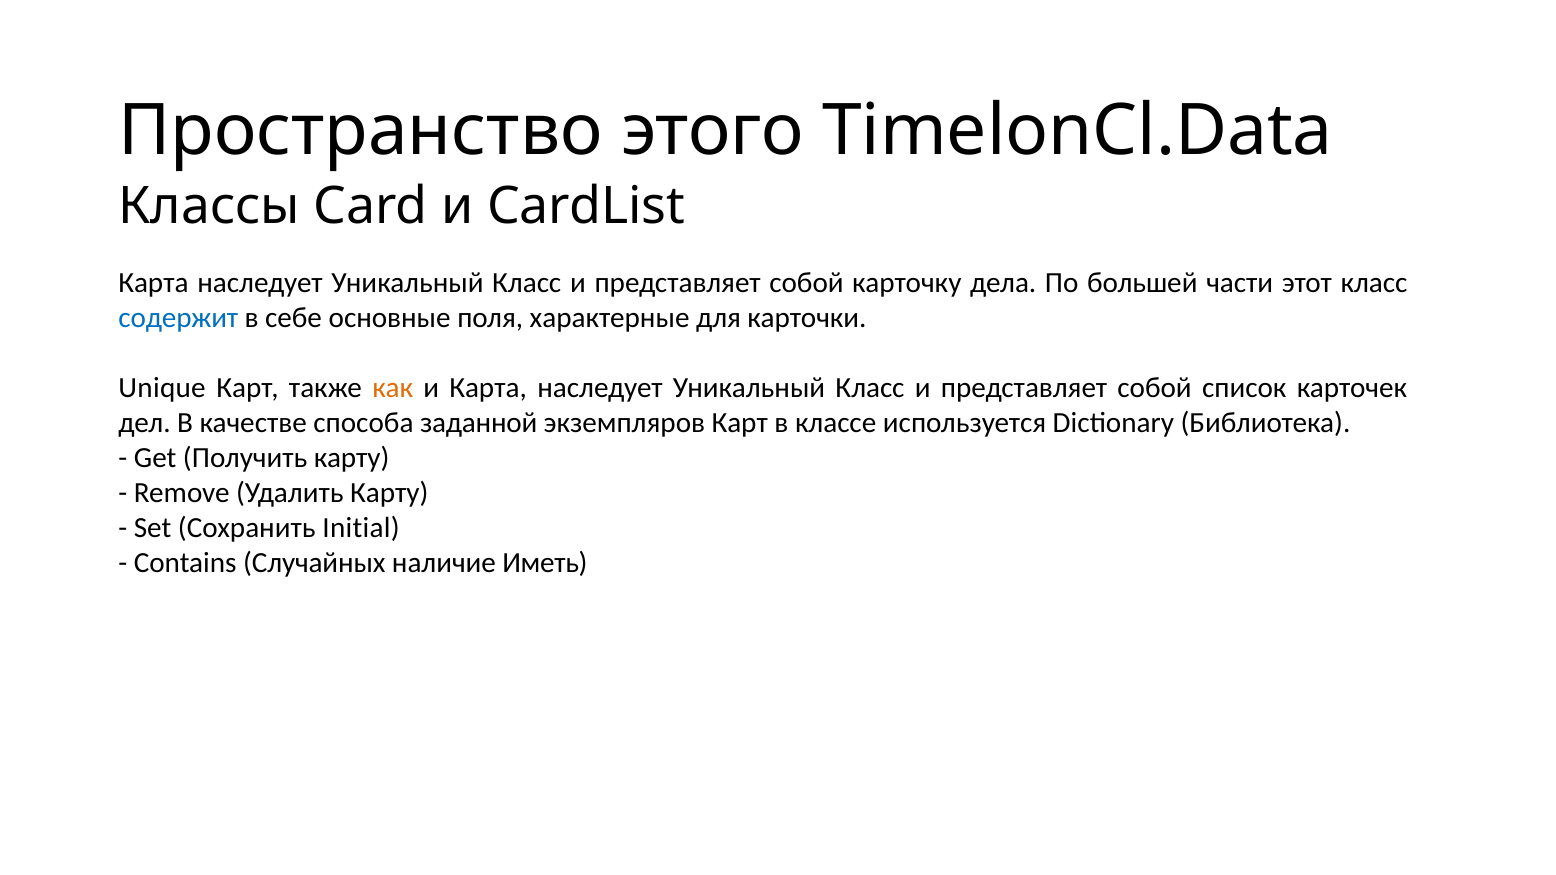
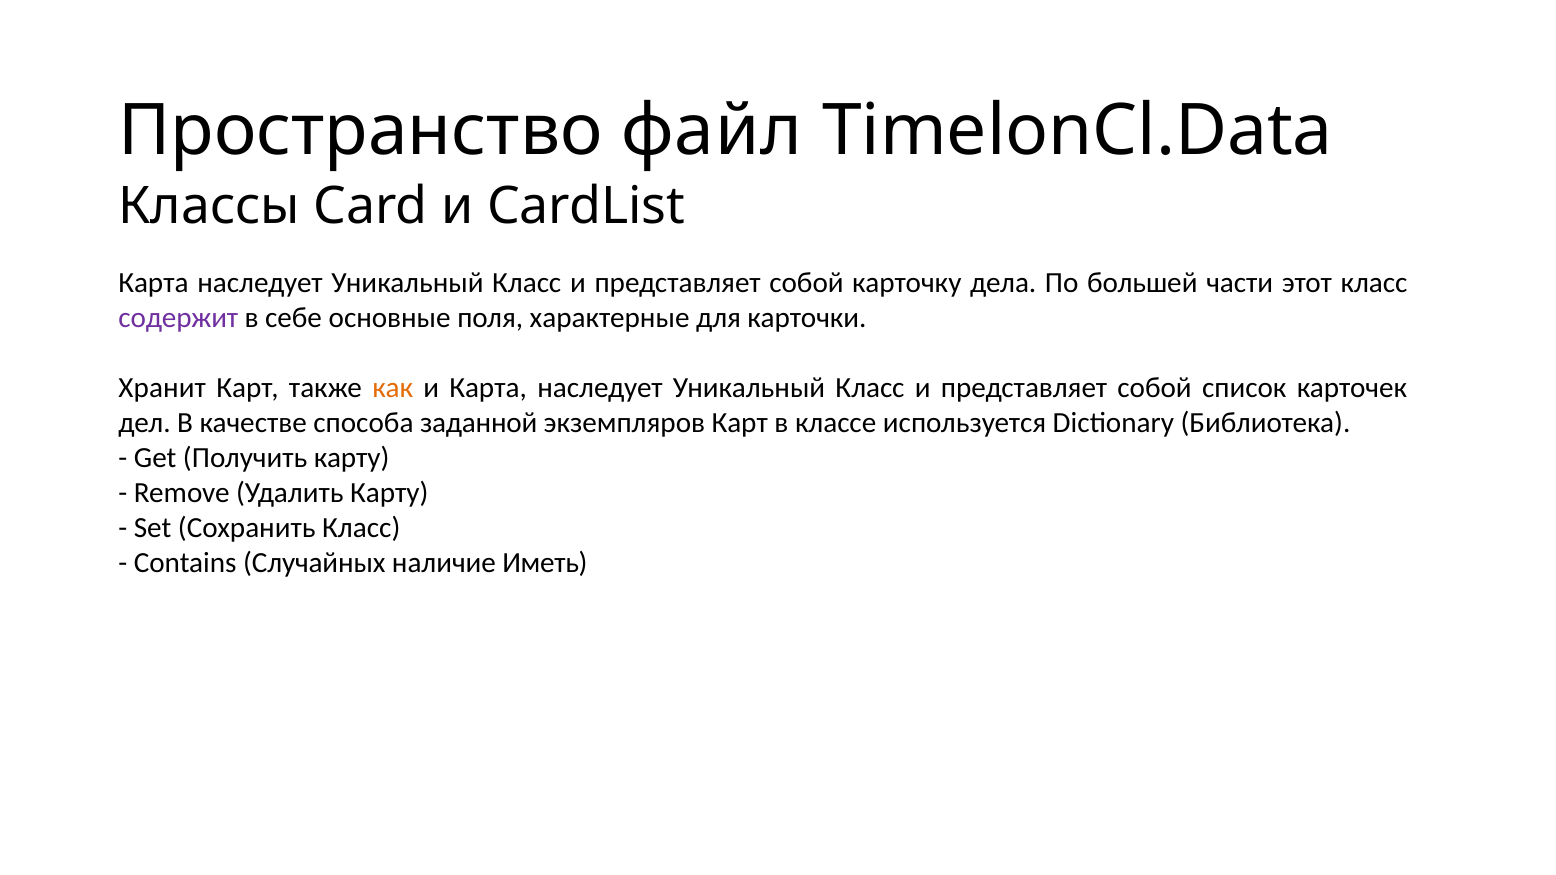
этого: этого -> файл
содержит colour: blue -> purple
Unique: Unique -> Хранит
Сохранить Initial: Initial -> Класс
